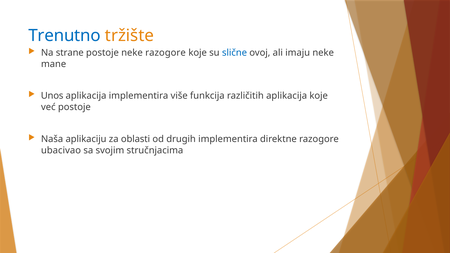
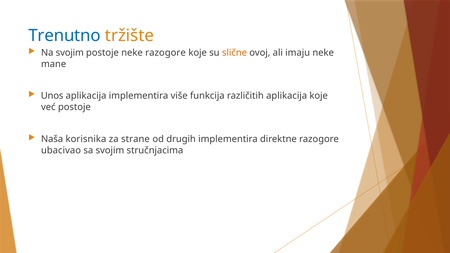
Na strane: strane -> svojim
slične colour: blue -> orange
aplikaciju: aplikaciju -> korisnika
oblasti: oblasti -> strane
